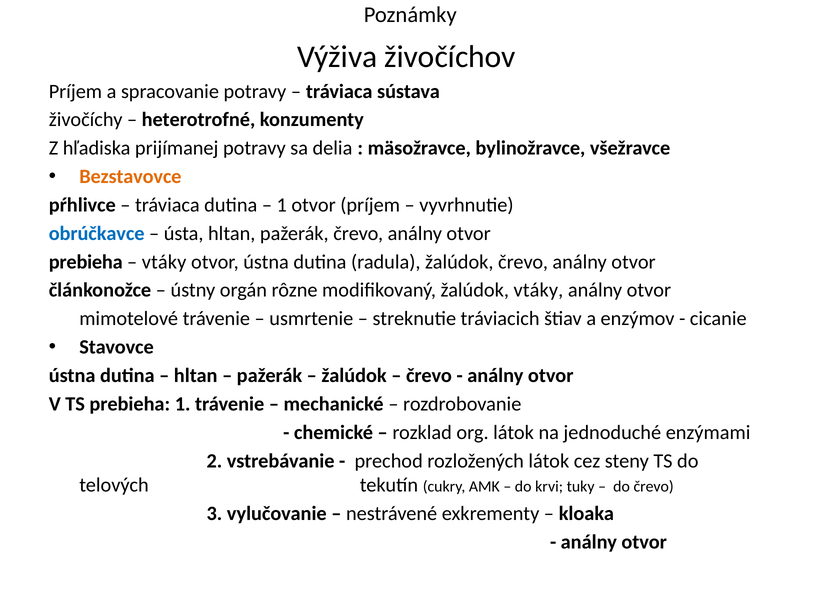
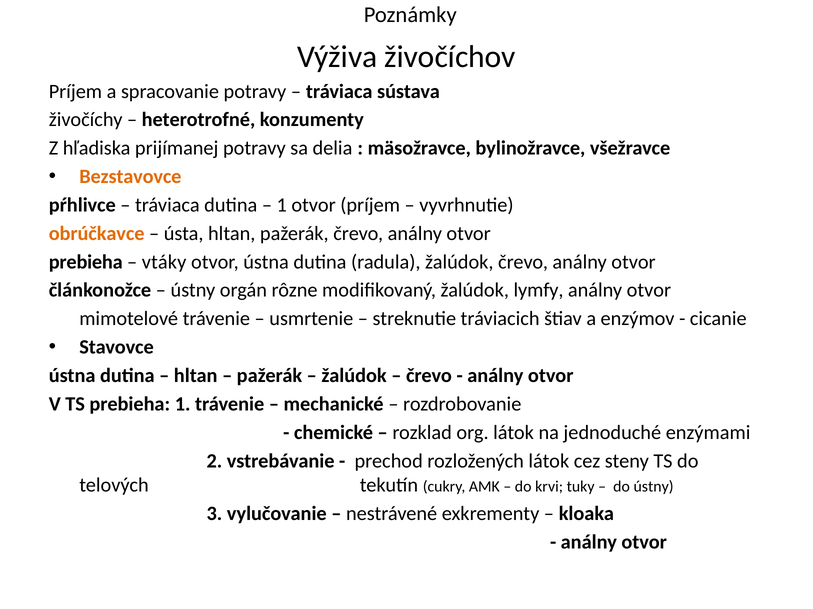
obrúčkavce colour: blue -> orange
žalúdok vtáky: vtáky -> lymfy
do črevo: črevo -> ústny
